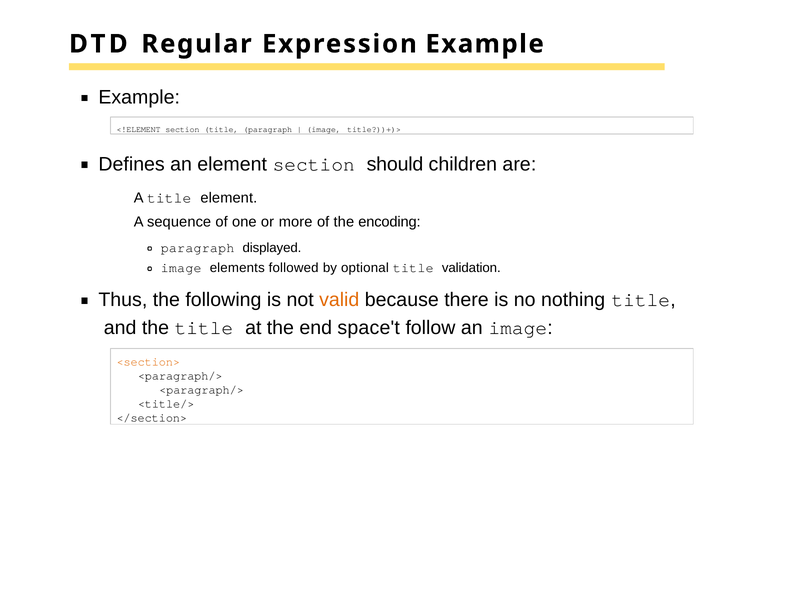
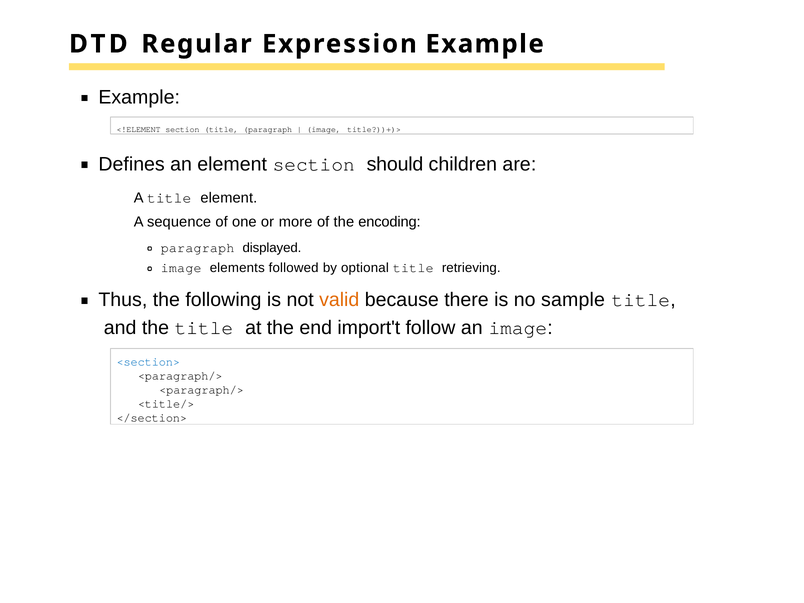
validation: validation -> retrieving
nothing: nothing -> sample
space't: space't -> import't
<section> colour: orange -> blue
